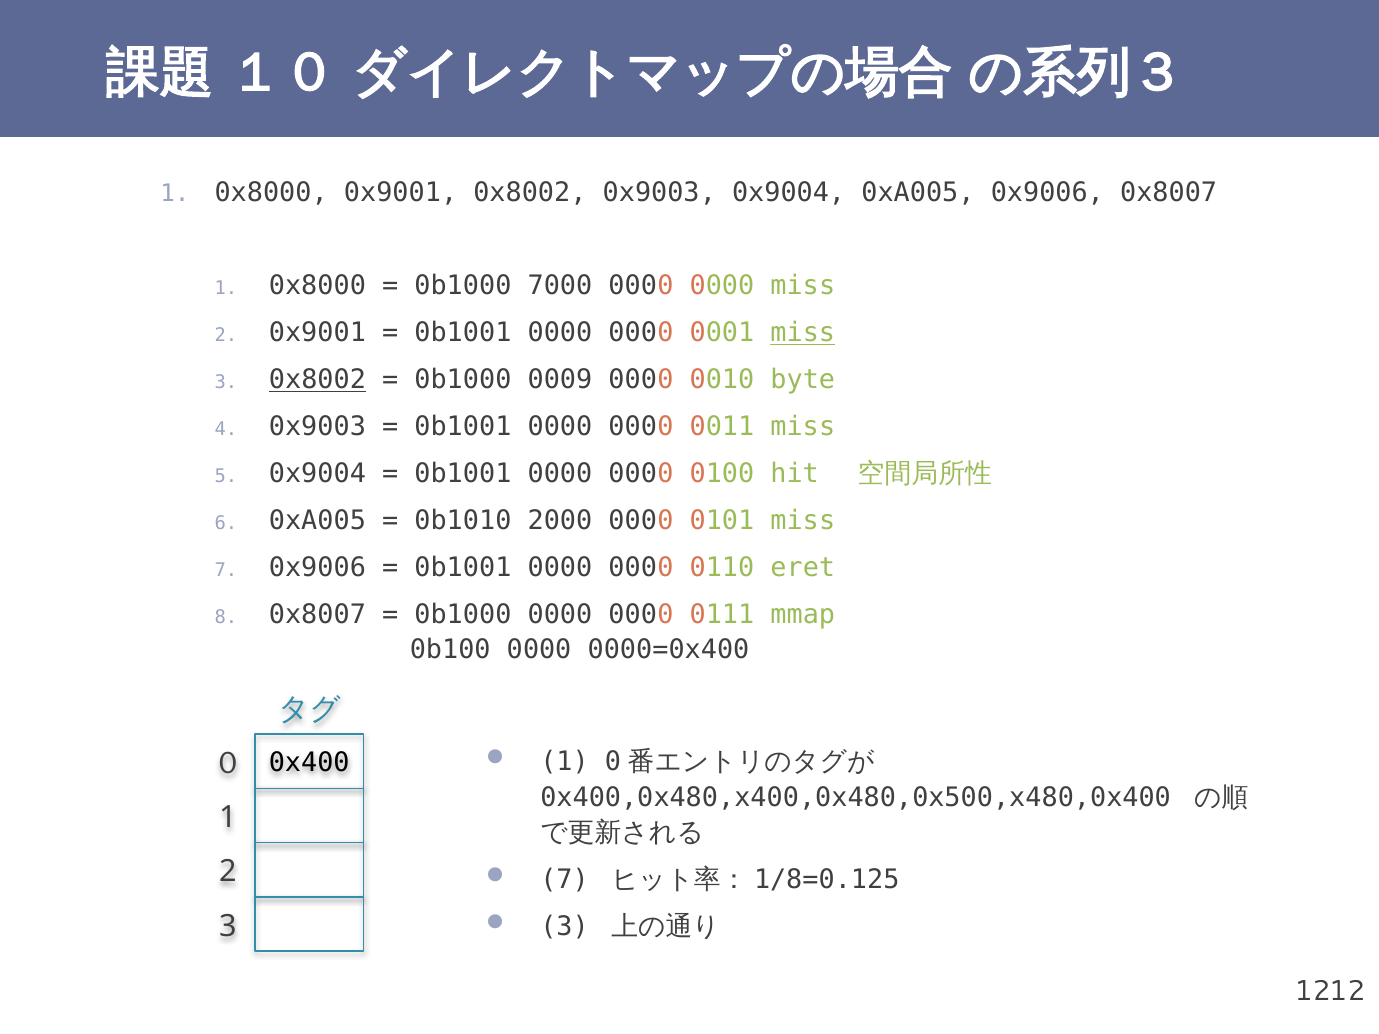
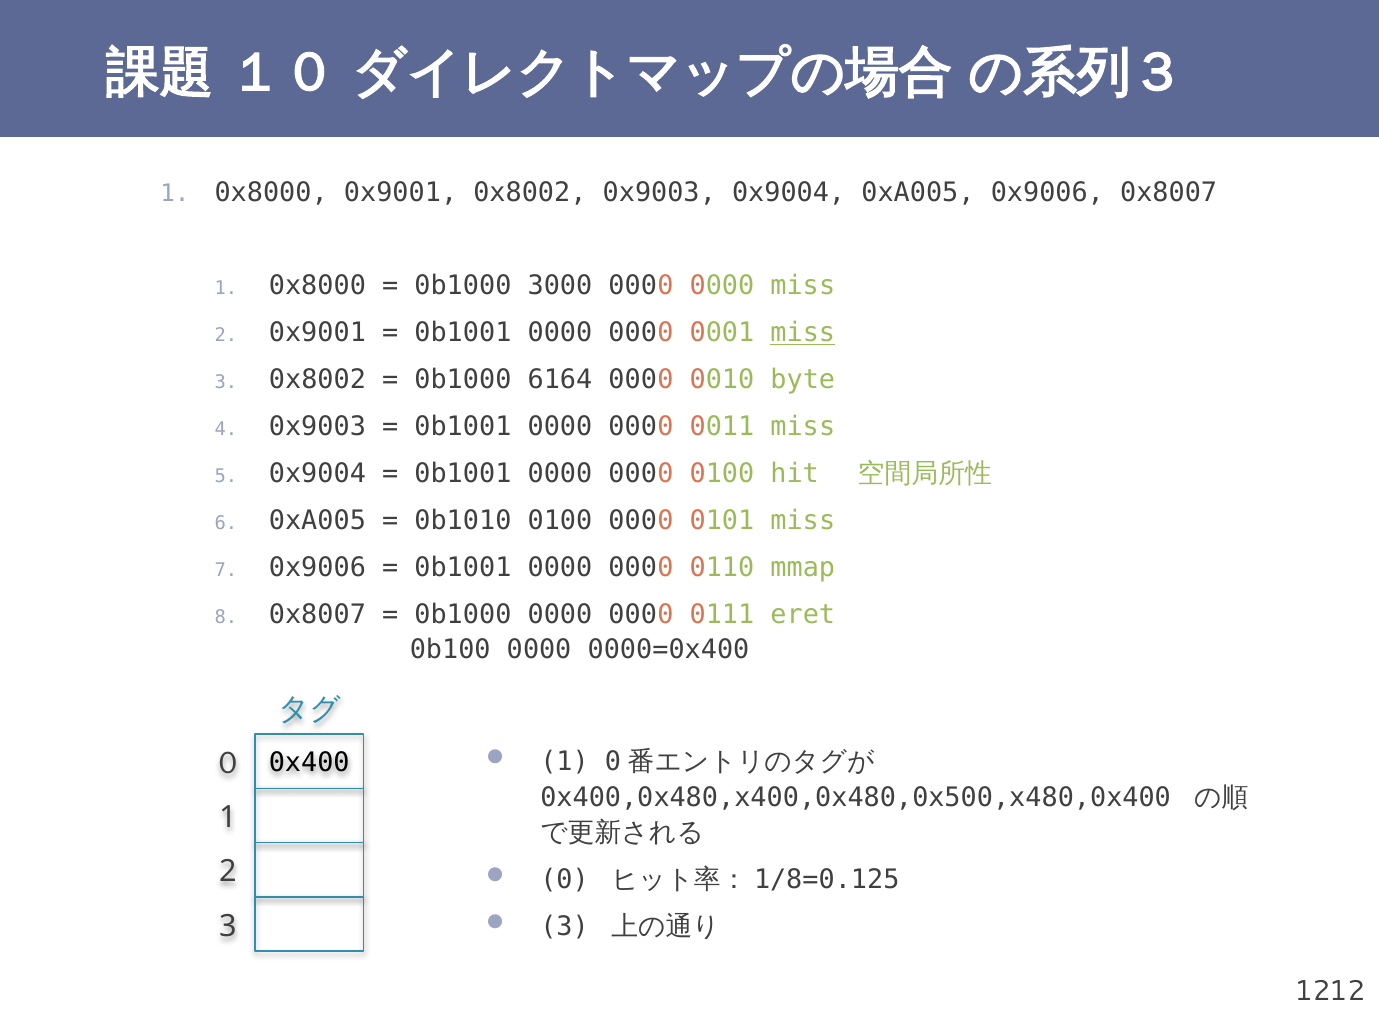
7000: 7000 -> 3000
0x8002 at (317, 380) underline: present -> none
0009: 0009 -> 6164
0b1010 2000: 2000 -> 0100
eret: eret -> mmap
mmap: mmap -> eret
7 at (565, 880): 7 -> 0
